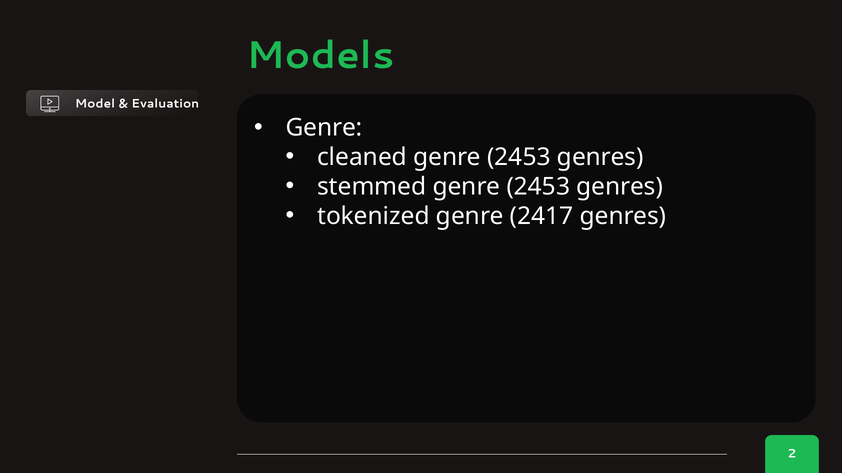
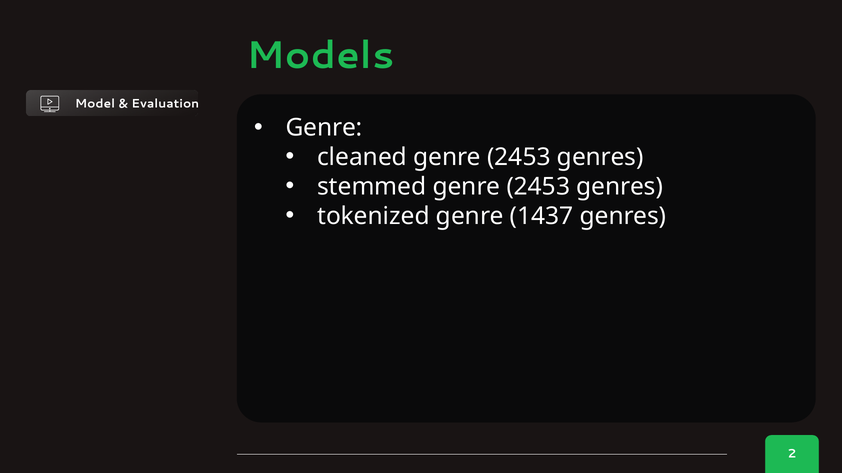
2417: 2417 -> 1437
